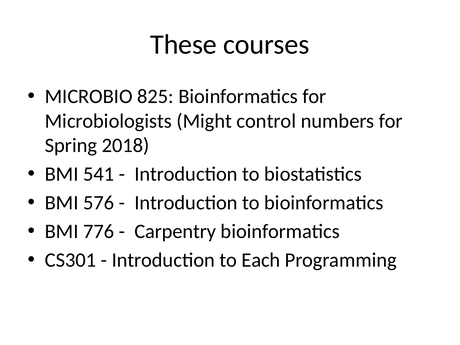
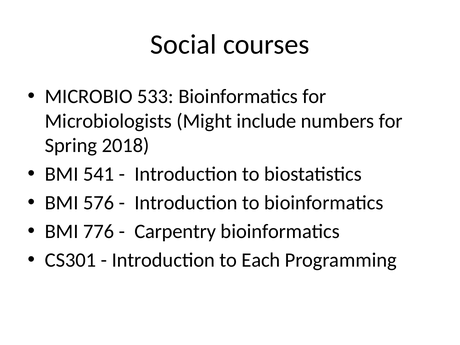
These: These -> Social
825: 825 -> 533
control: control -> include
